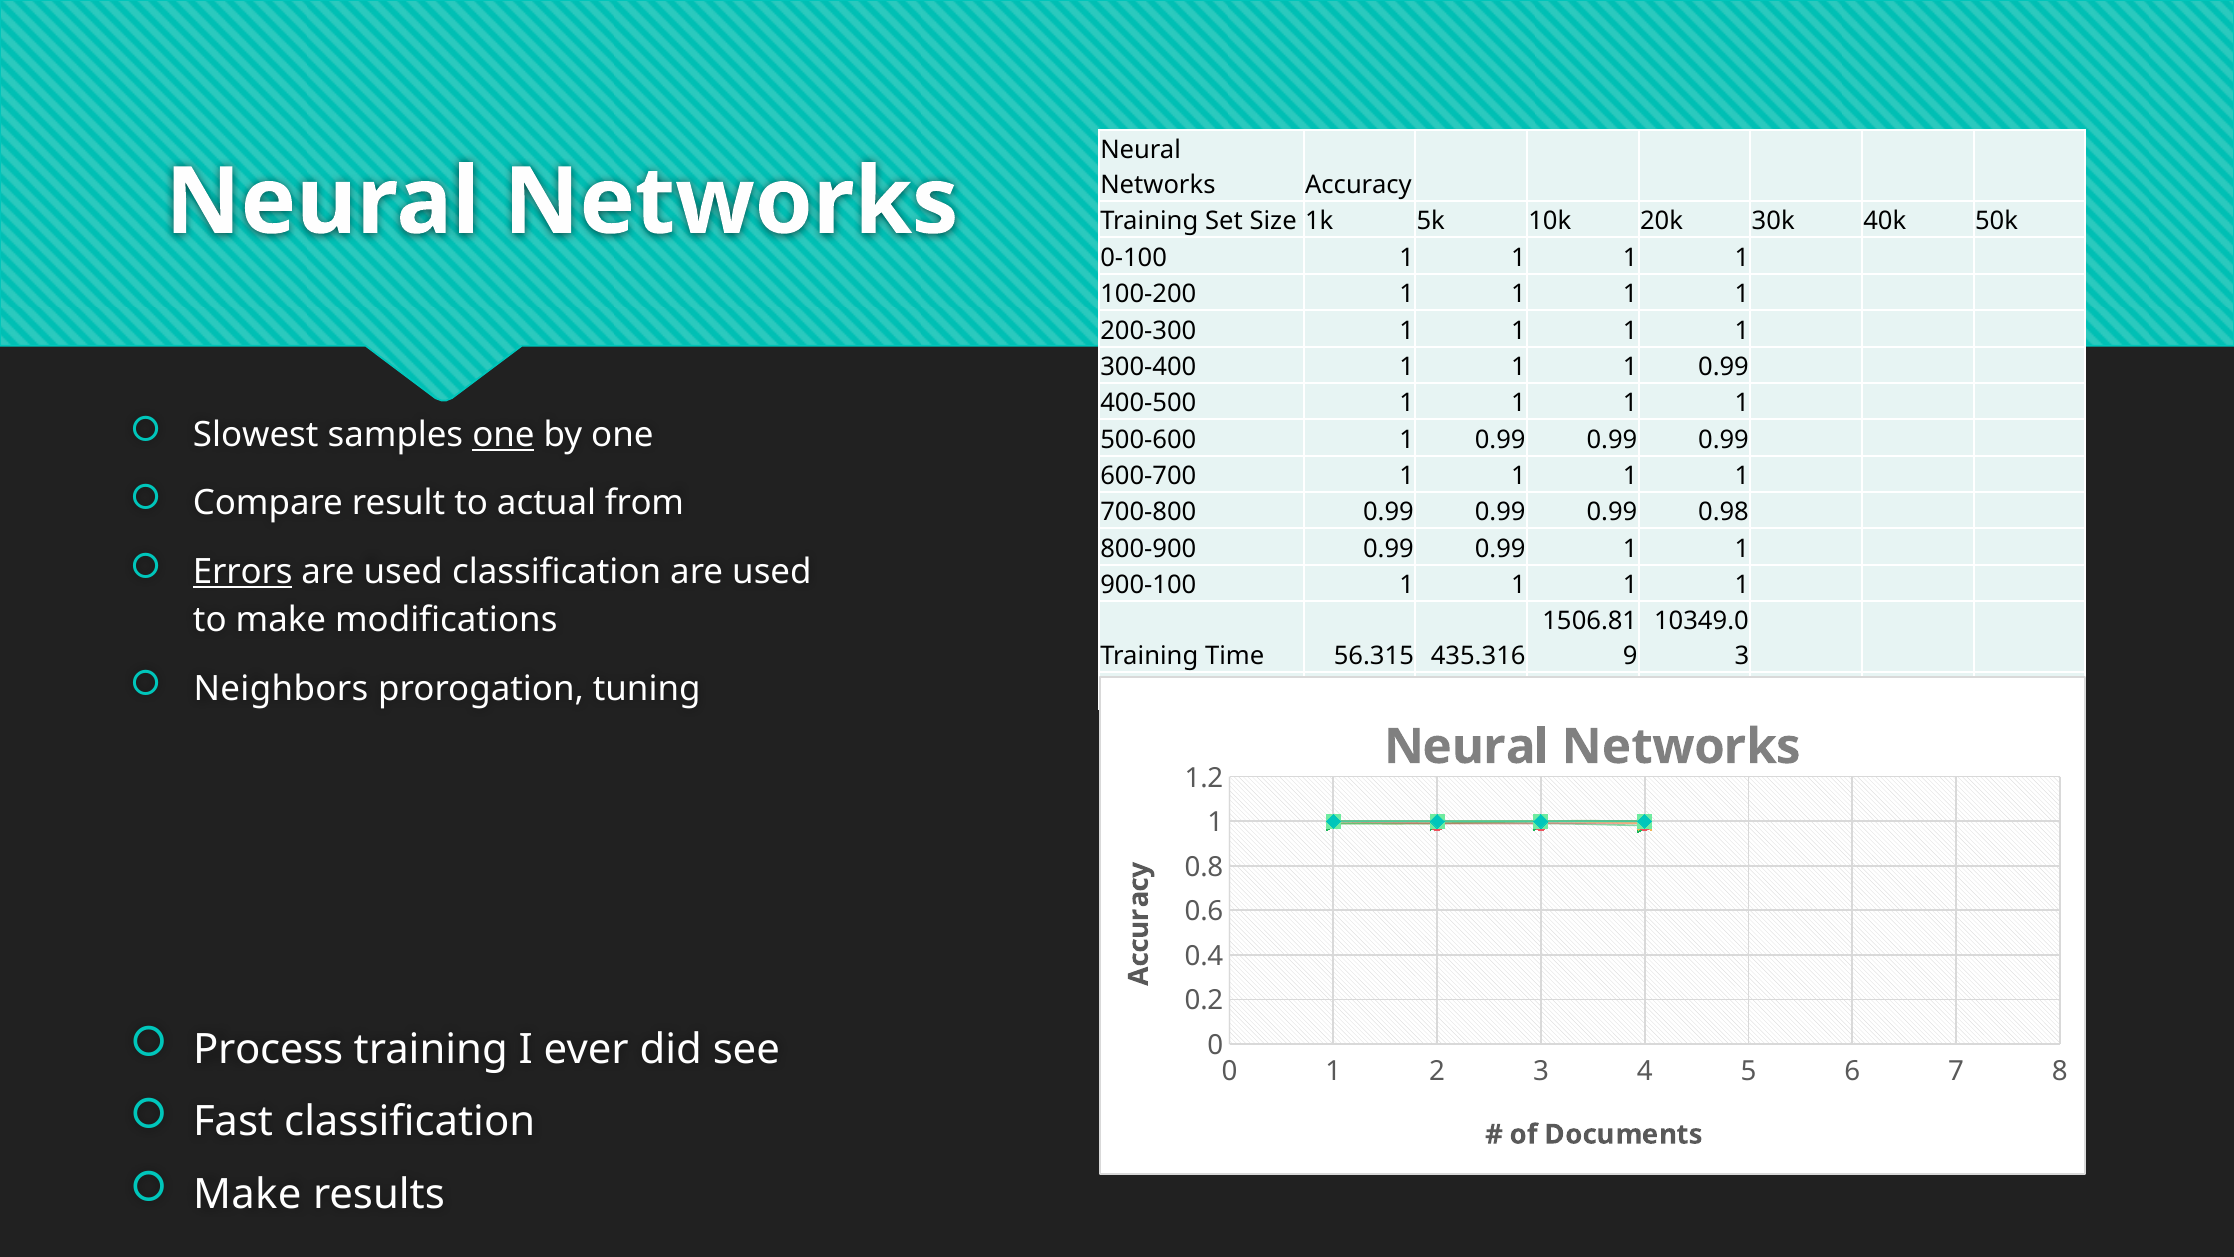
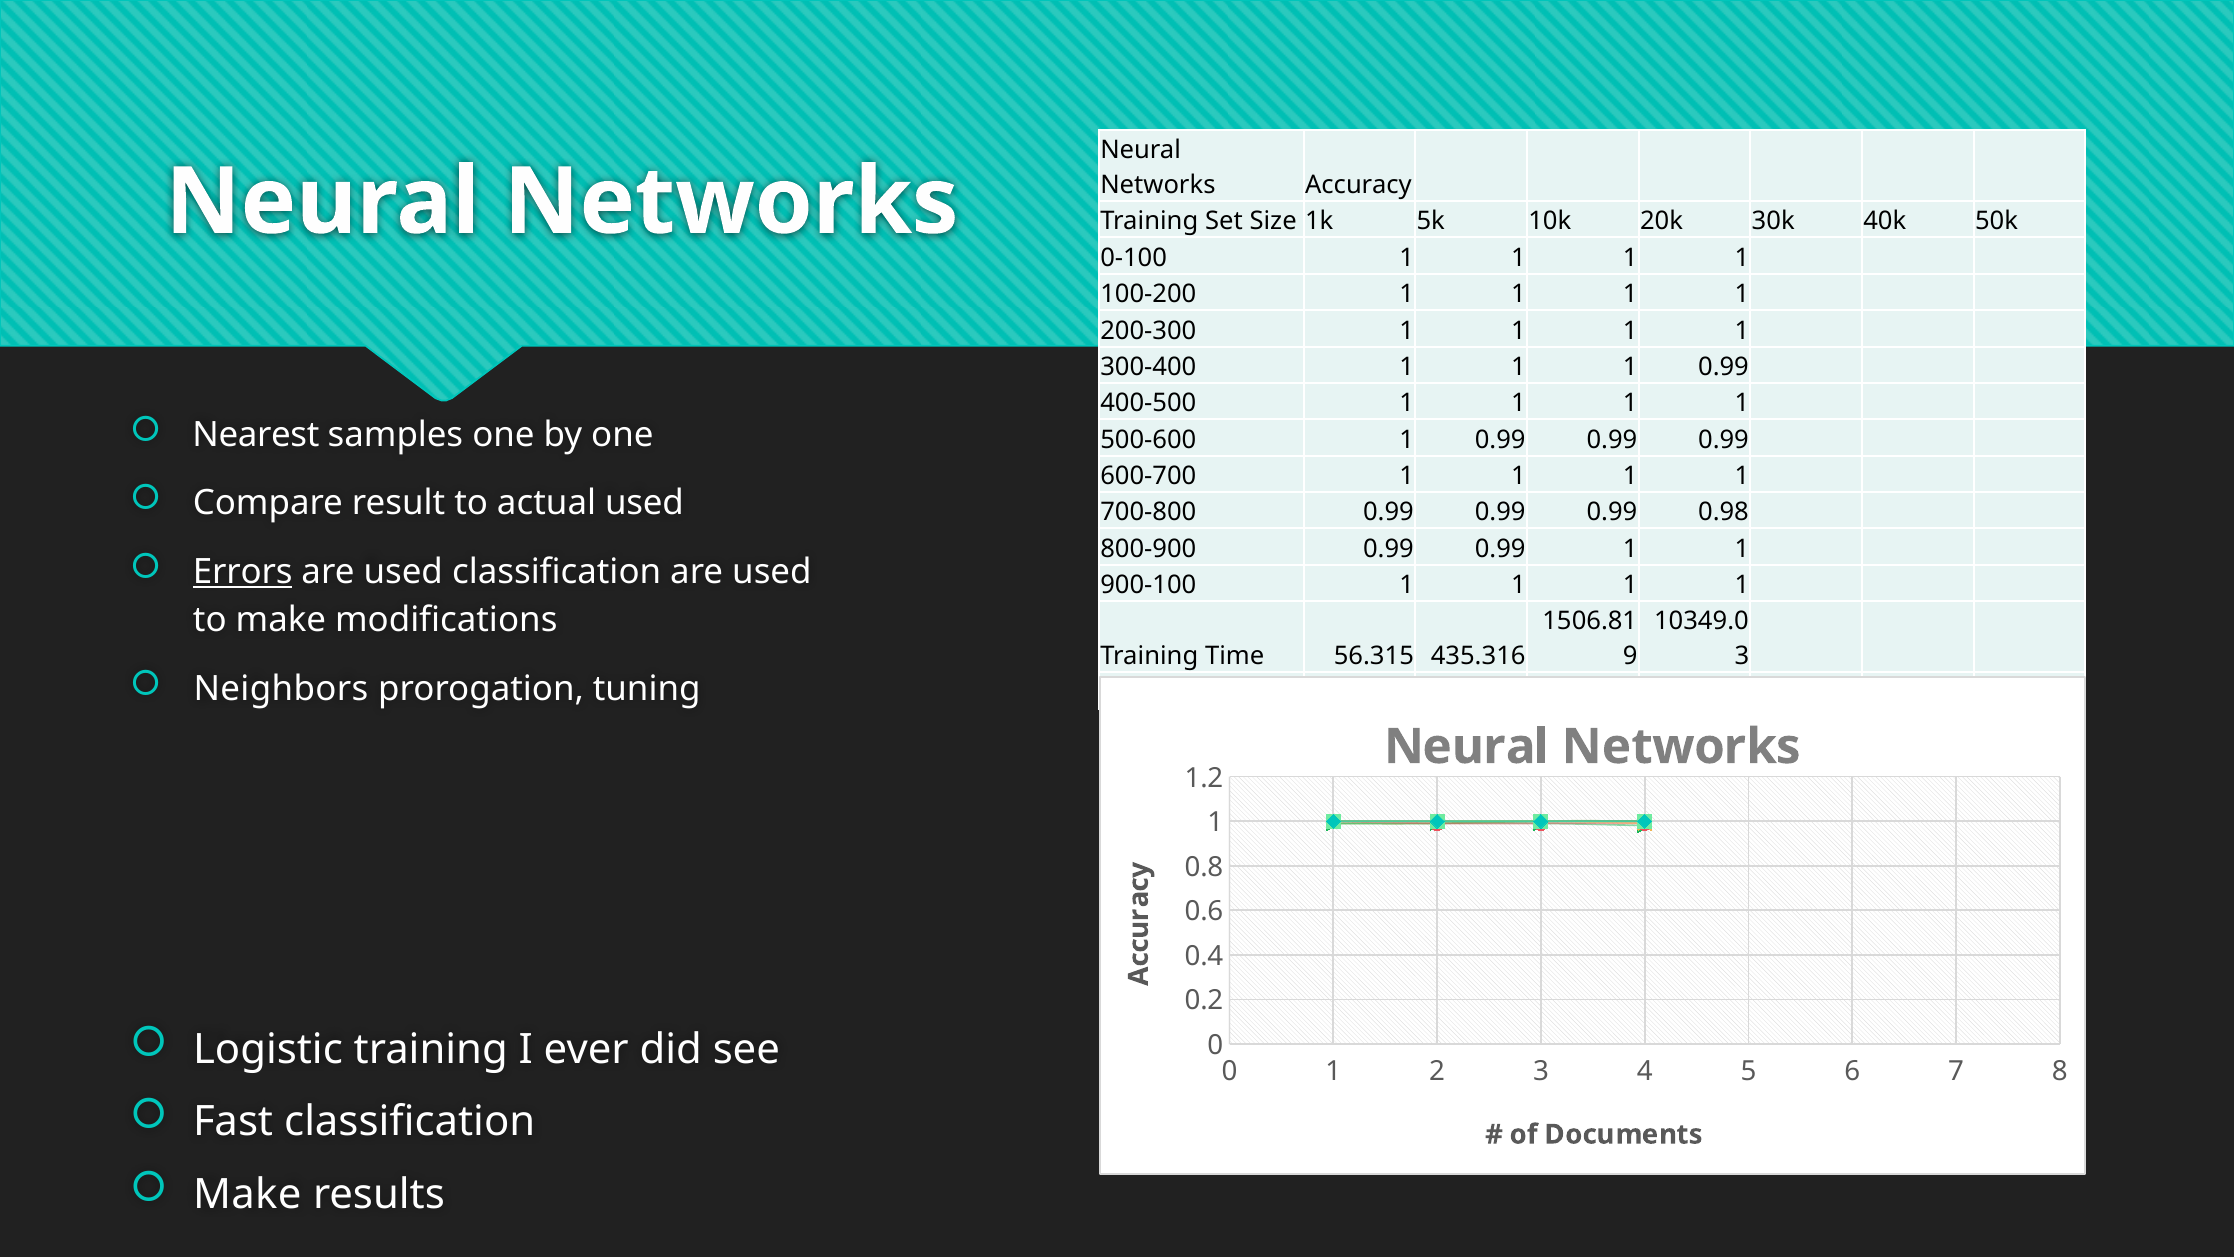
Slowest: Slowest -> Nearest
one at (503, 435) underline: present -> none
actual from: from -> used
Process: Process -> Logistic
